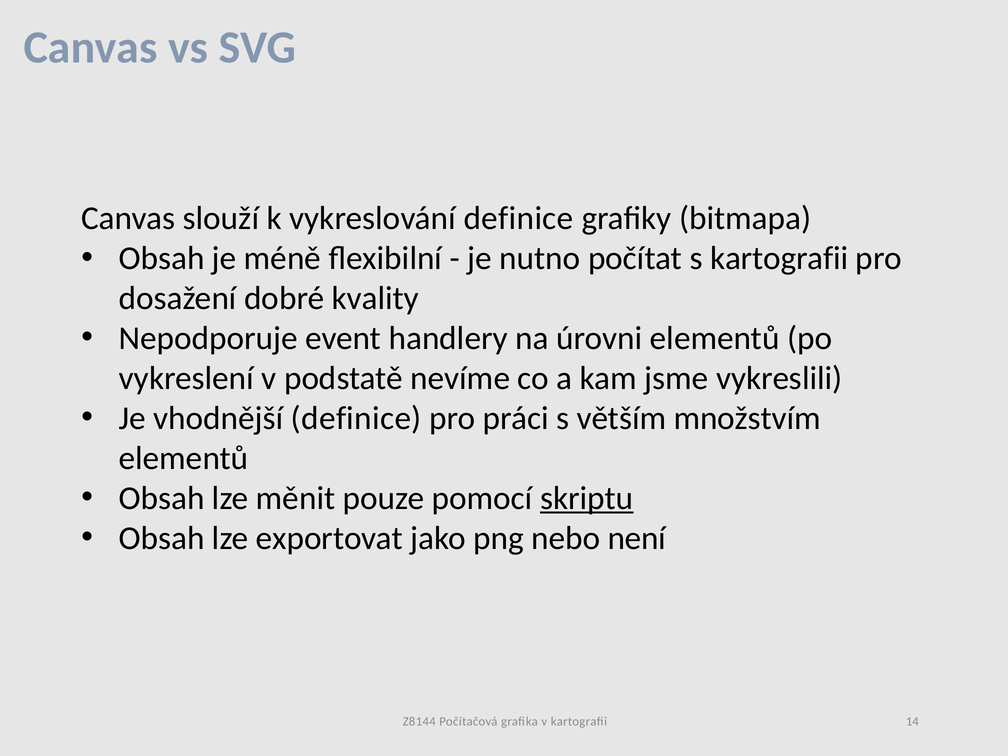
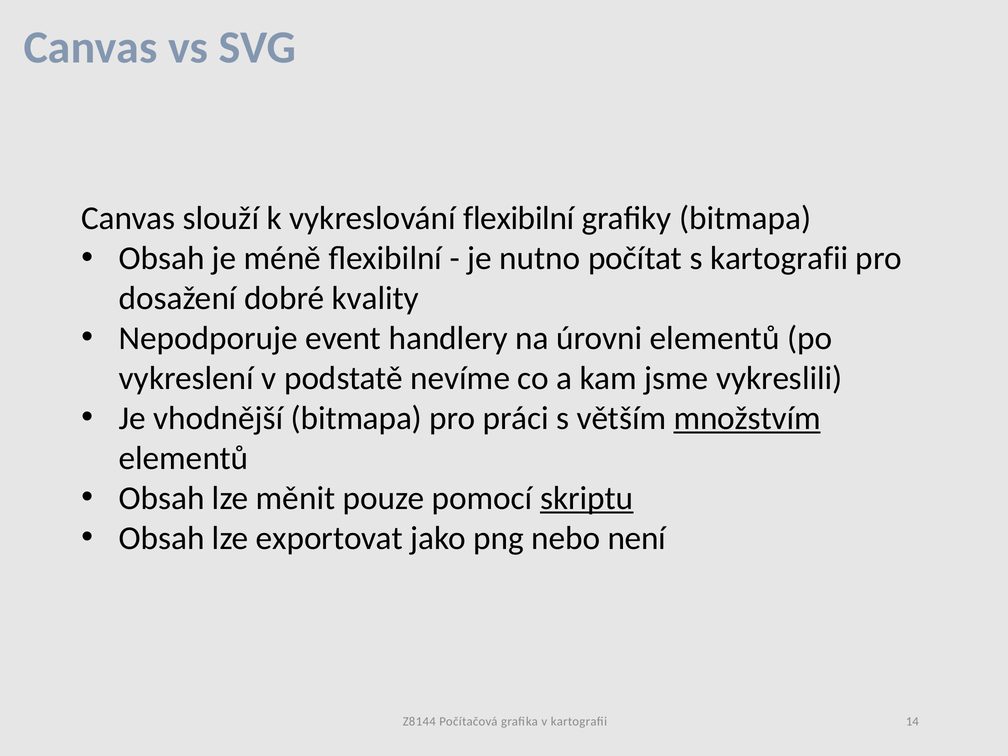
vykreslování definice: definice -> flexibilní
vhodnější definice: definice -> bitmapa
množstvím underline: none -> present
